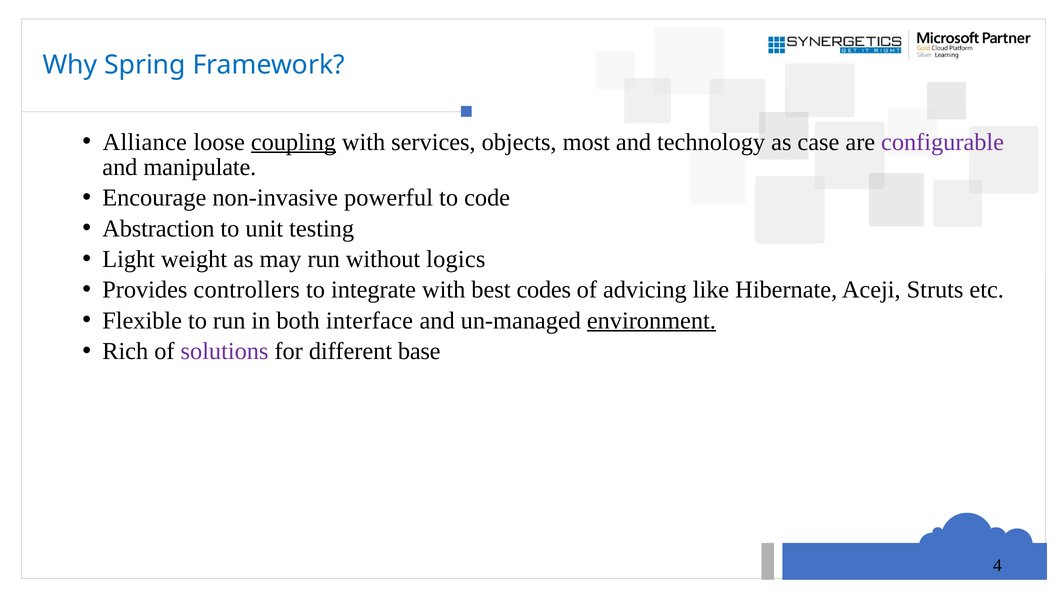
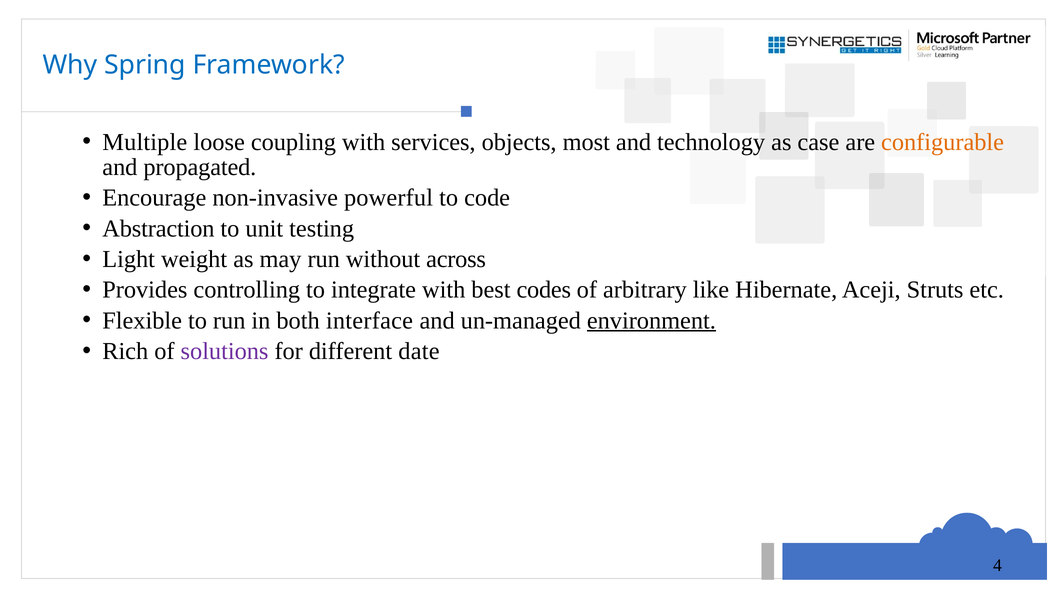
Alliance: Alliance -> Multiple
coupling underline: present -> none
configurable colour: purple -> orange
manipulate: manipulate -> propagated
logics: logics -> across
controllers: controllers -> controlling
advicing: advicing -> arbitrary
base: base -> date
